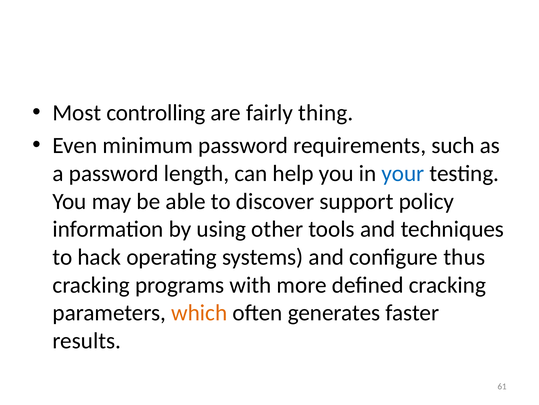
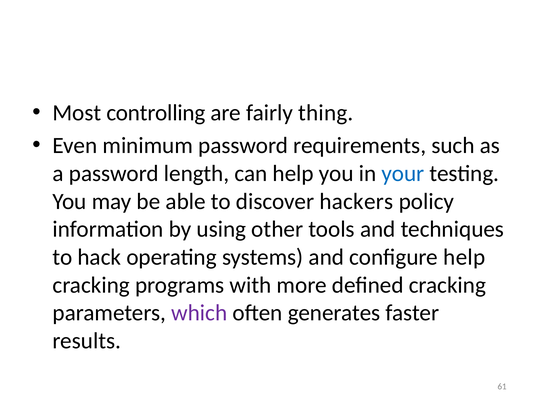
support: support -> hackers
configure thus: thus -> help
which colour: orange -> purple
